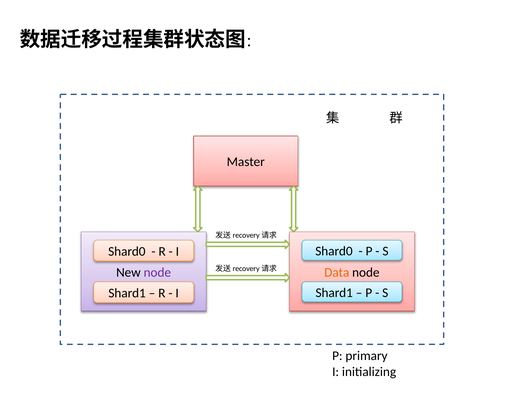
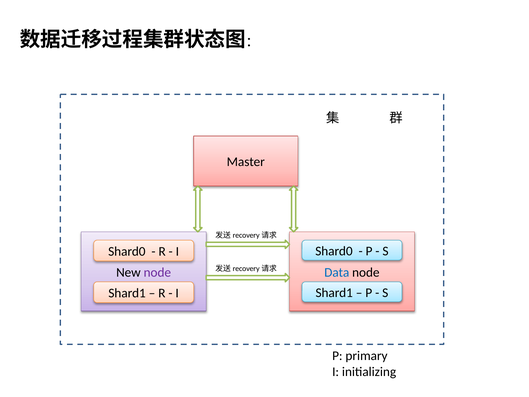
Data colour: orange -> blue
